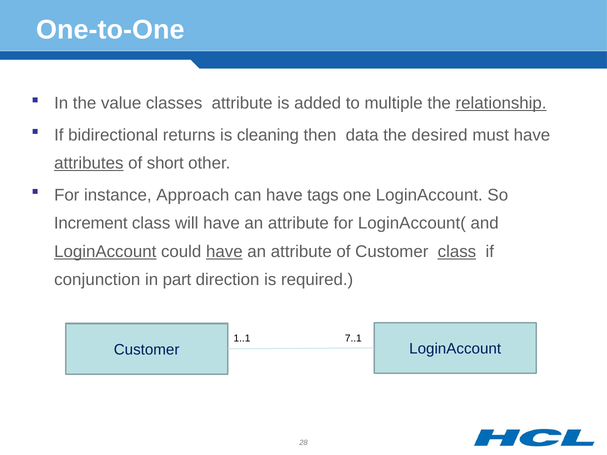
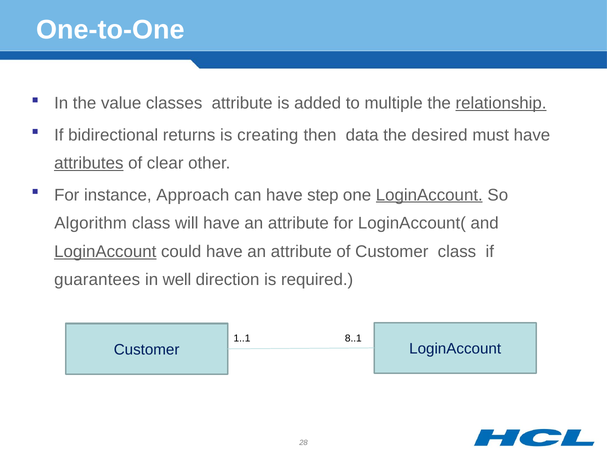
cleaning: cleaning -> creating
short: short -> clear
tags: tags -> step
LoginAccount at (429, 195) underline: none -> present
Increment: Increment -> Algorithm
have at (224, 252) underline: present -> none
class at (457, 252) underline: present -> none
conjunction: conjunction -> guarantees
part: part -> well
7..1: 7..1 -> 8..1
